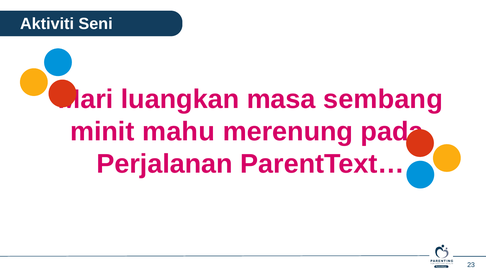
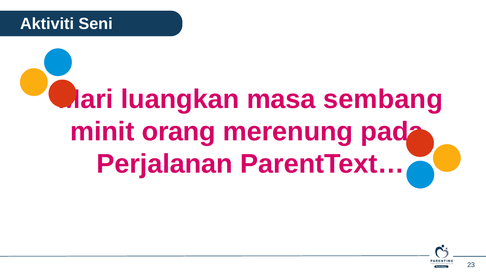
mahu: mahu -> orang
